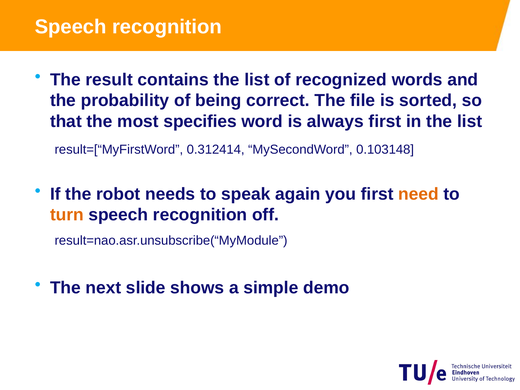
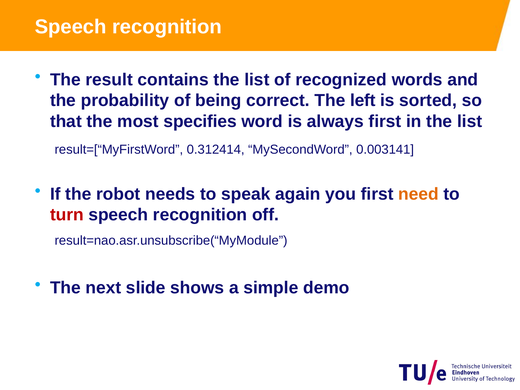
file: file -> left
0.103148: 0.103148 -> 0.003141
turn colour: orange -> red
